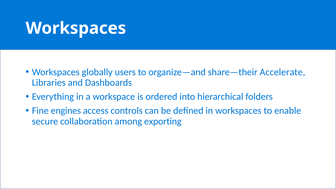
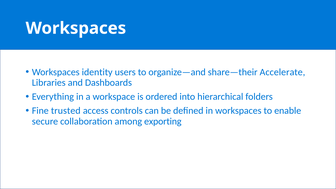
globally: globally -> identity
engines: engines -> trusted
